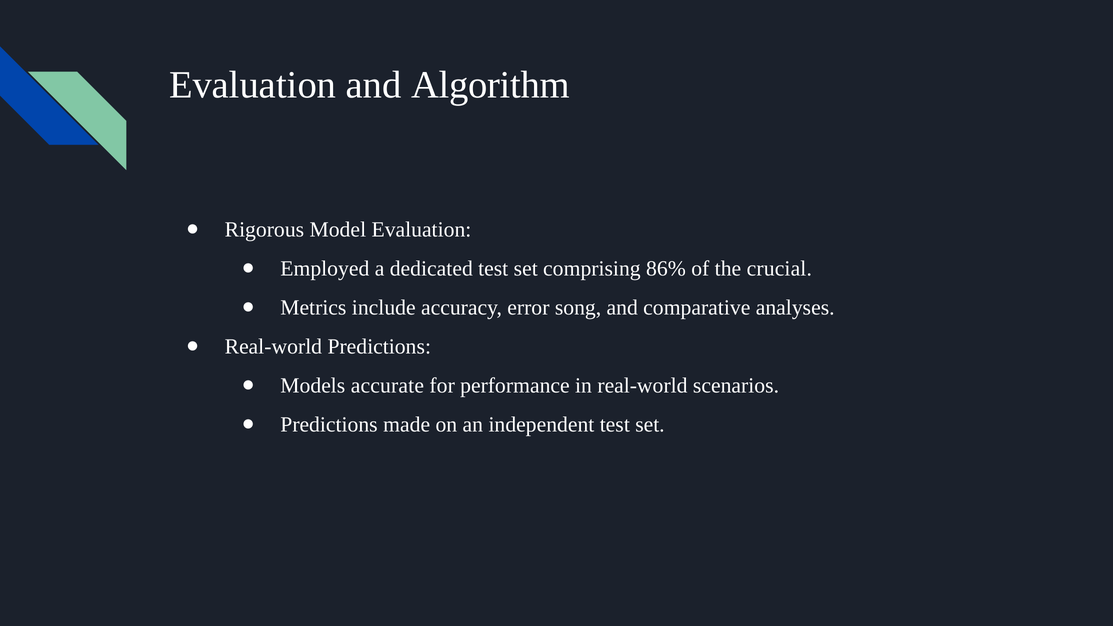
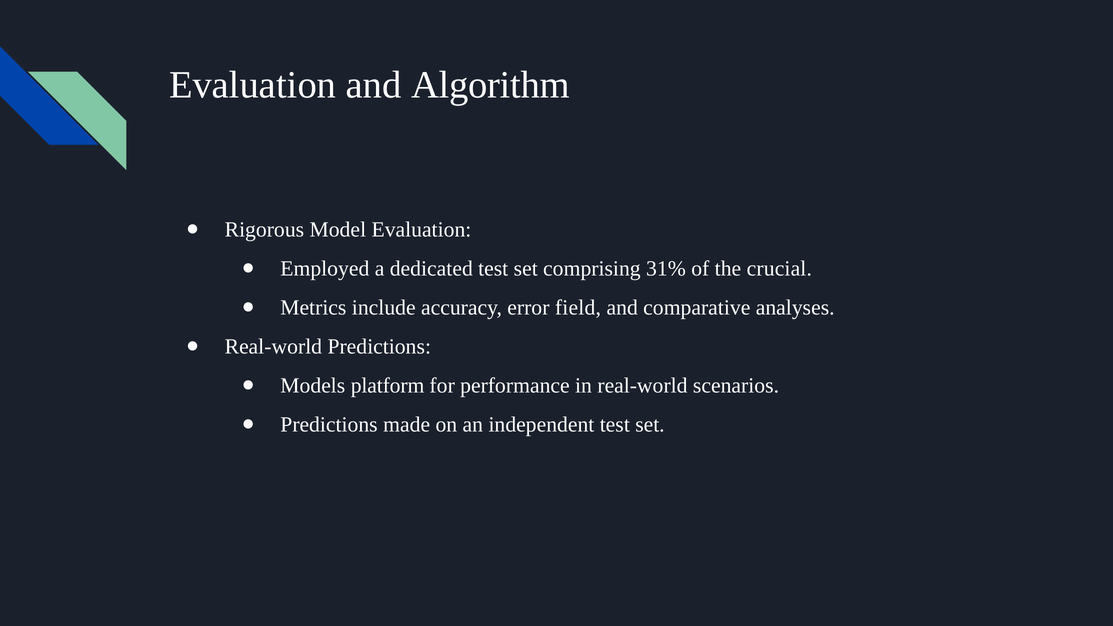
86%: 86% -> 31%
song: song -> field
accurate: accurate -> platform
